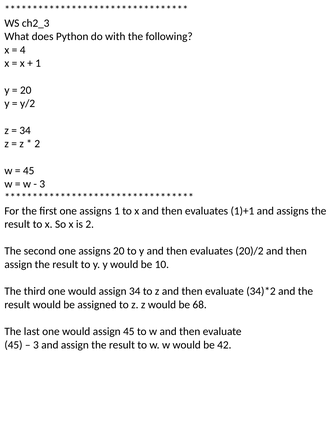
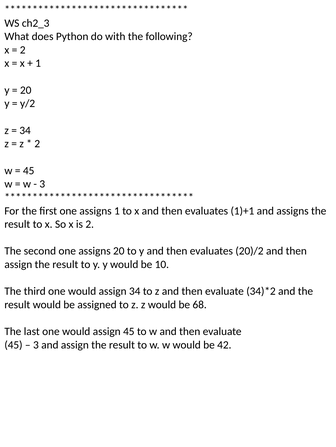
4 at (23, 50): 4 -> 2
